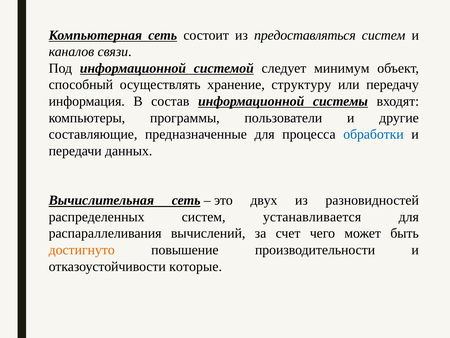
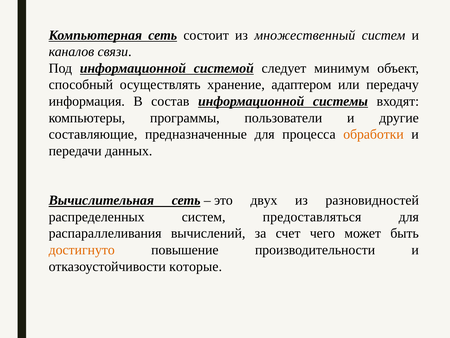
предоставляться: предоставляться -> множественный
структуру: структуру -> адаптером
обработки colour: blue -> orange
устанавливается: устанавливается -> предоставляться
